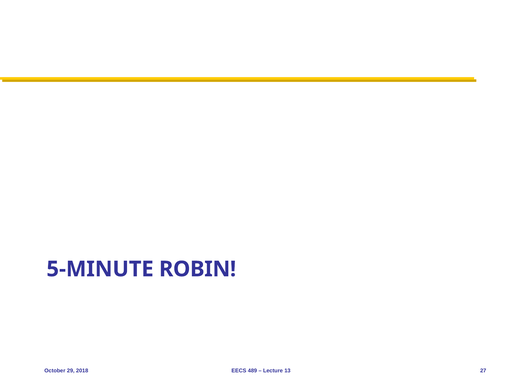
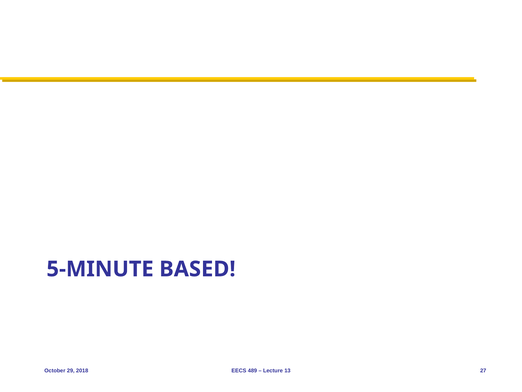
ROBIN: ROBIN -> BASED
